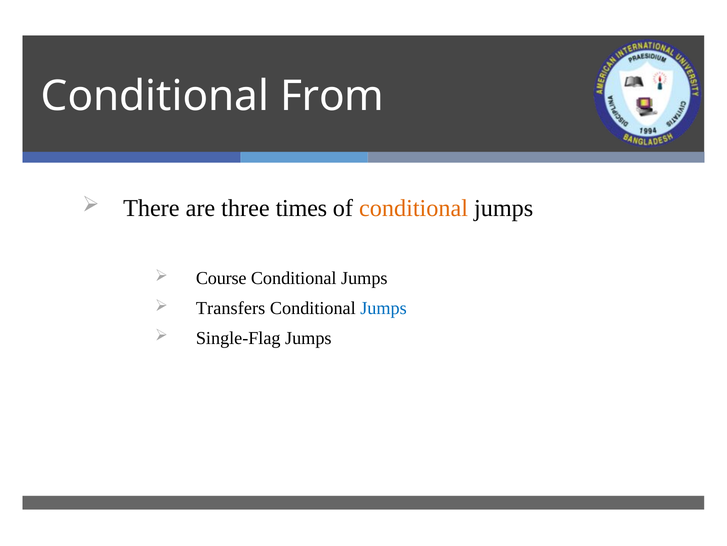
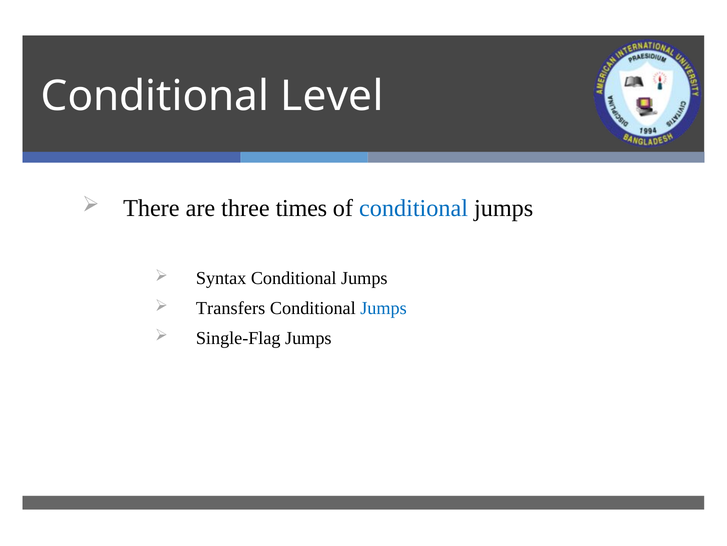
From: From -> Level
conditional at (414, 208) colour: orange -> blue
Course: Course -> Syntax
